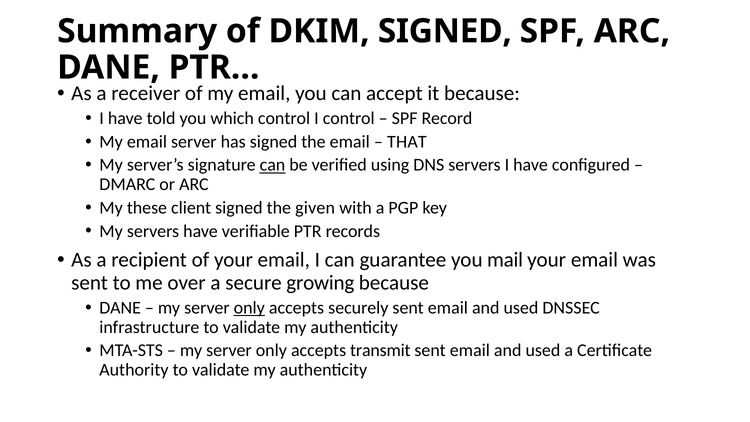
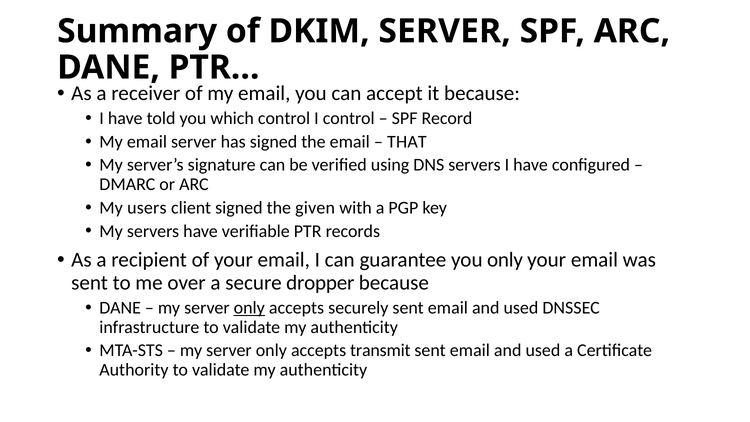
DKIM SIGNED: SIGNED -> SERVER
can at (272, 165) underline: present -> none
these: these -> users
you mail: mail -> only
growing: growing -> dropper
